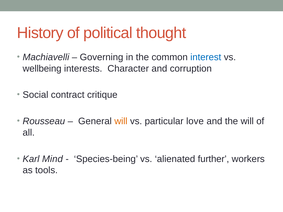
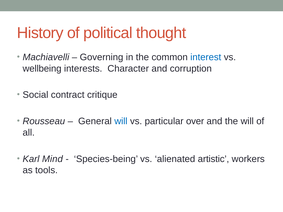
will at (121, 121) colour: orange -> blue
love: love -> over
further: further -> artistic
